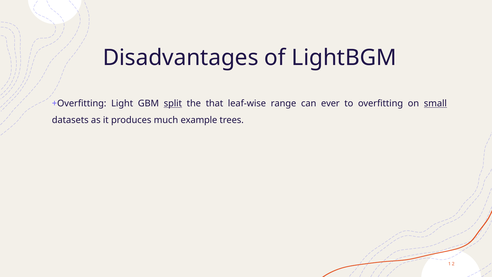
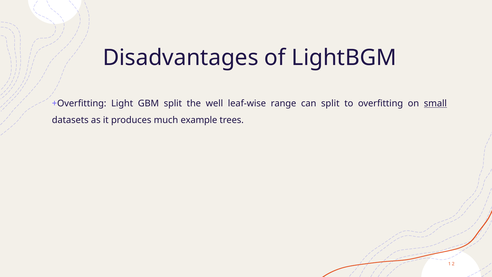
split at (173, 103) underline: present -> none
that: that -> well
can ever: ever -> split
